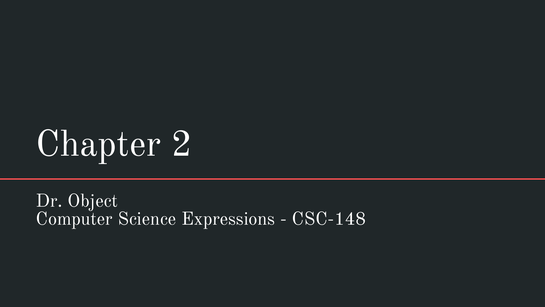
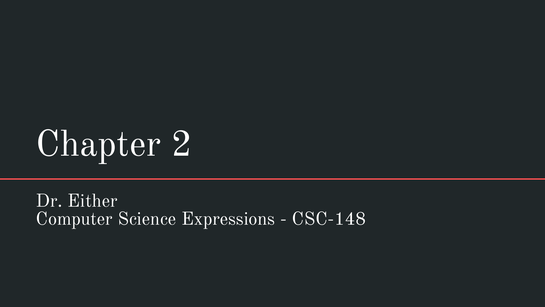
Object: Object -> Either
